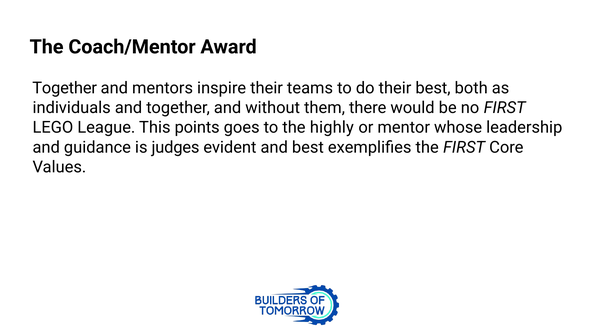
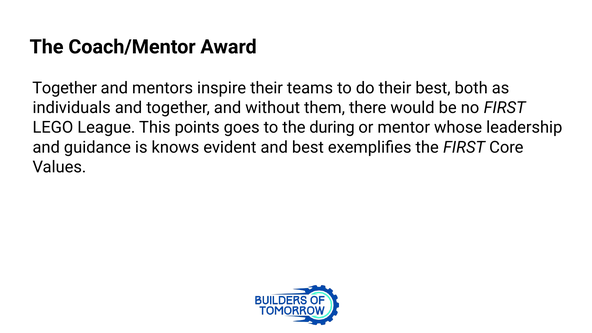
highly: highly -> during
judges: judges -> knows
